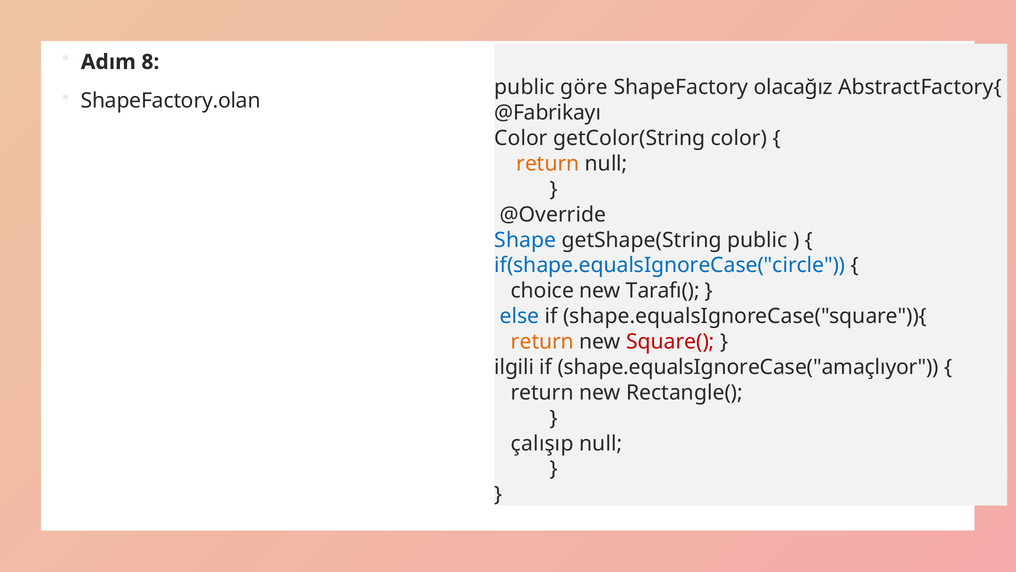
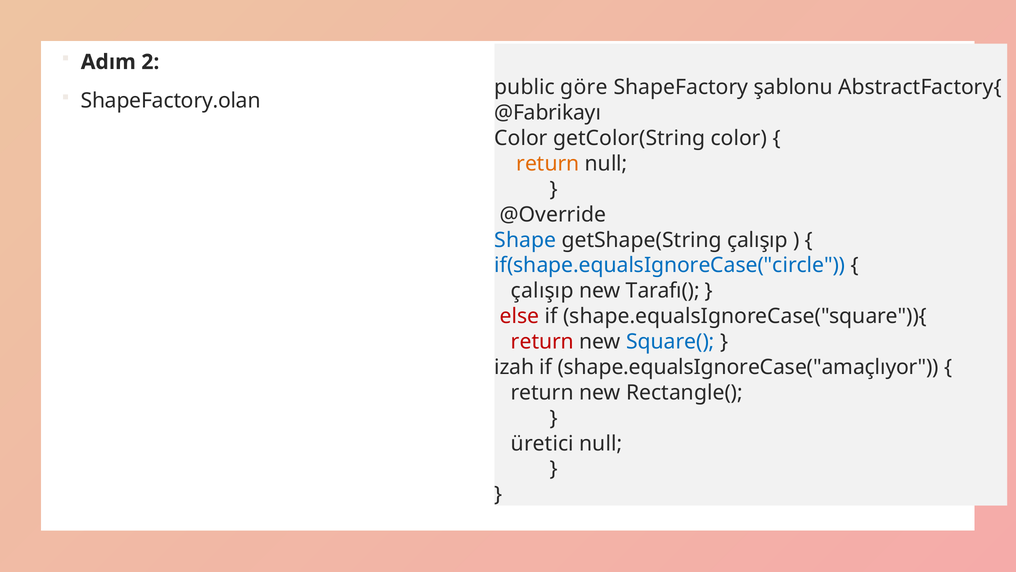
8: 8 -> 2
olacağız: olacağız -> şablonu
getShape(String public: public -> çalışıp
choice at (542, 291): choice -> çalışıp
else colour: blue -> red
return at (542, 341) colour: orange -> red
Square( colour: red -> blue
ilgili: ilgili -> izah
çalışıp: çalışıp -> üretici
